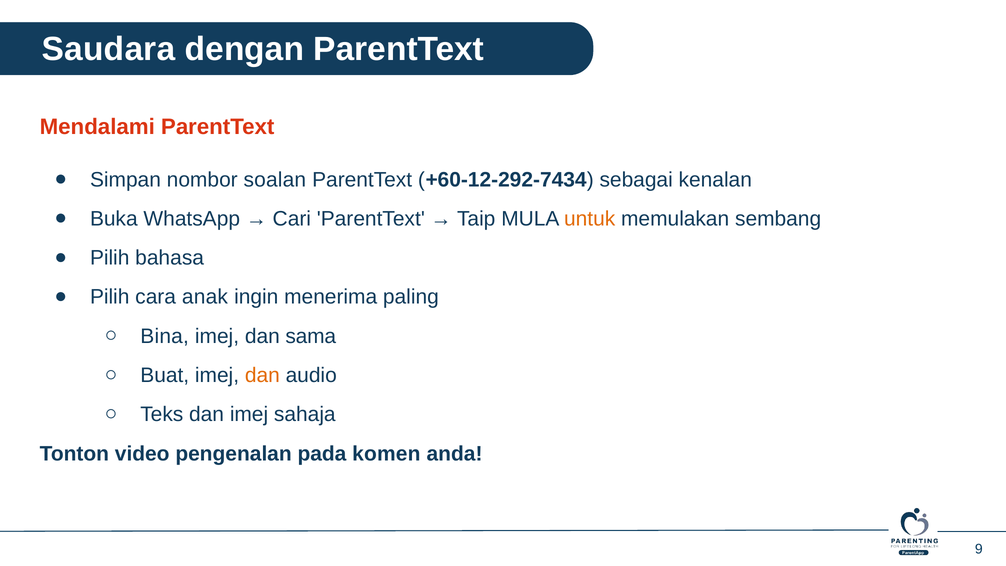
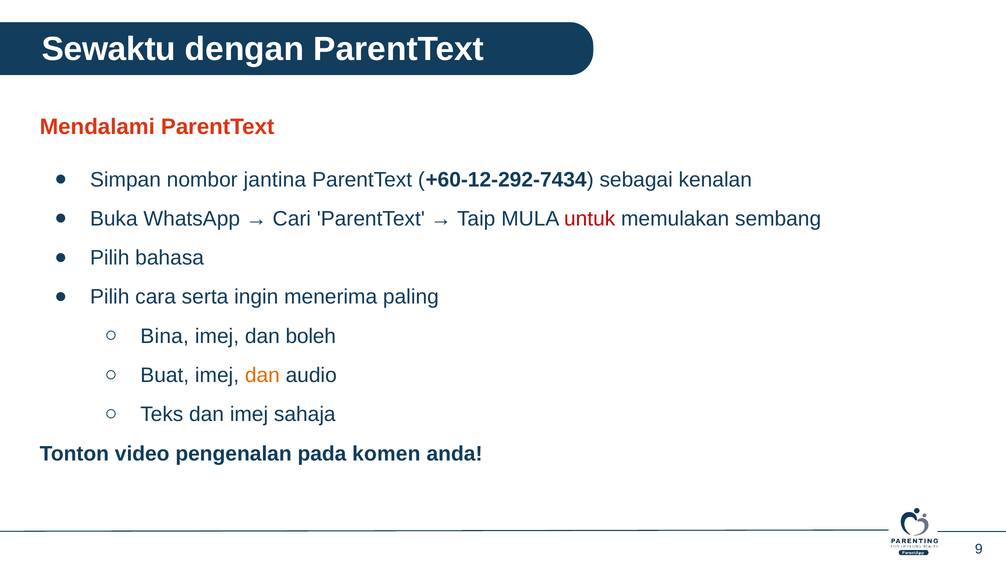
Saudara: Saudara -> Sewaktu
soalan: soalan -> jantina
untuk colour: orange -> red
anak: anak -> serta
sama: sama -> boleh
